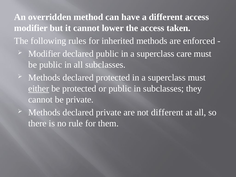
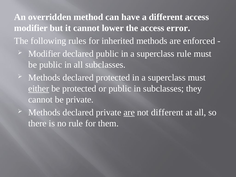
taken: taken -> error
superclass care: care -> rule
are at (129, 112) underline: none -> present
